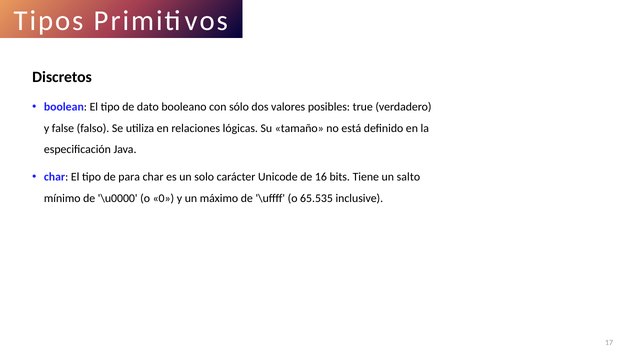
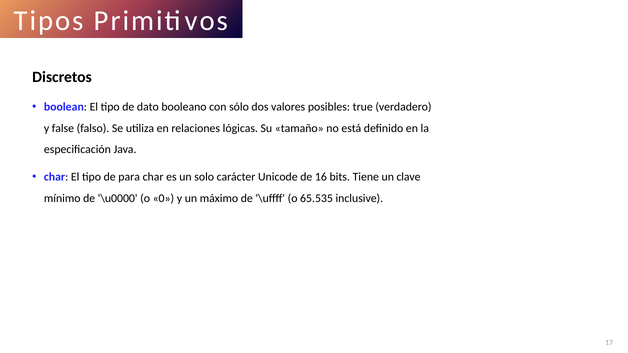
salto: salto -> clave
